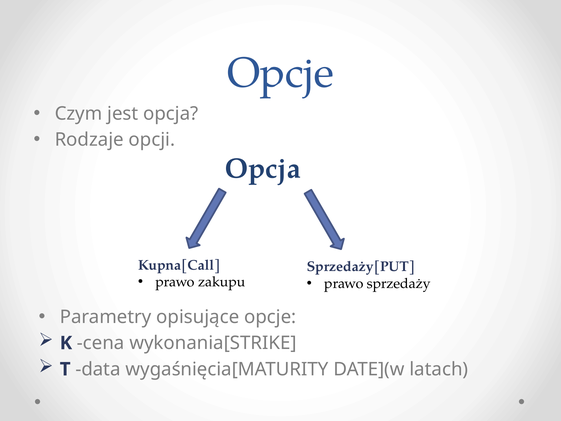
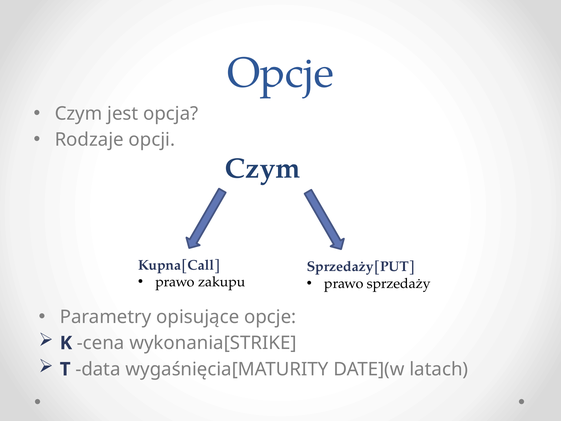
Opcja at (263, 169): Opcja -> Czym
